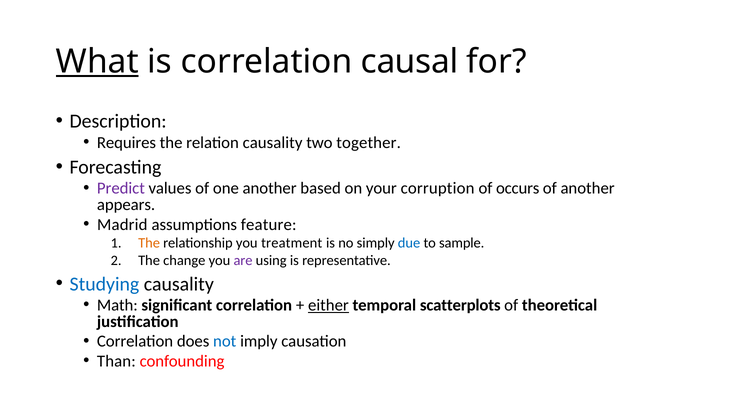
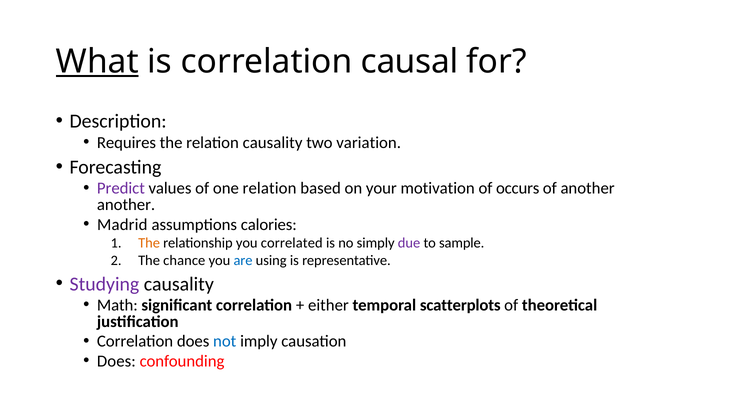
together: together -> variation
one another: another -> relation
corruption: corruption -> motivation
appears at (126, 205): appears -> another
feature: feature -> calories
treatment: treatment -> correlated
due colour: blue -> purple
change: change -> chance
are colour: purple -> blue
Studying colour: blue -> purple
either underline: present -> none
Than at (116, 361): Than -> Does
